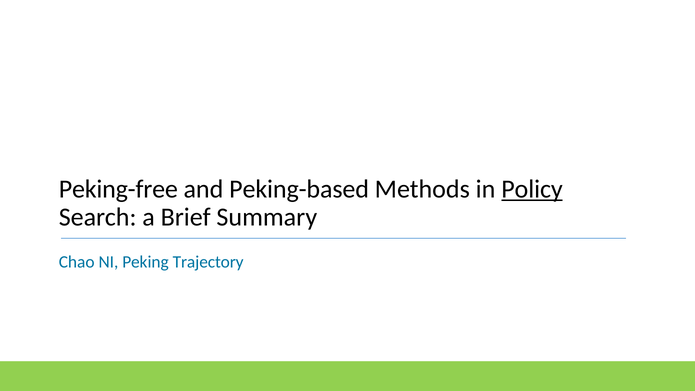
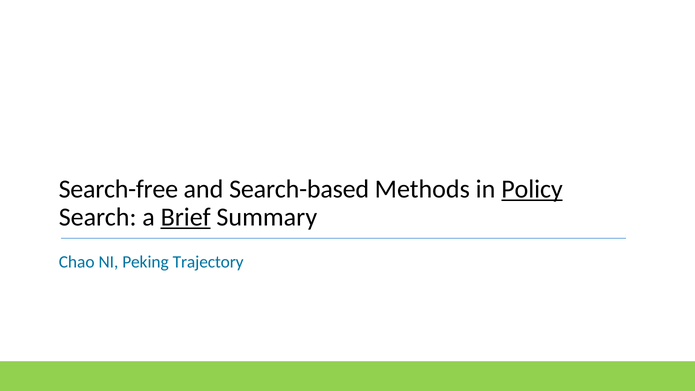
Peking-free: Peking-free -> Search-free
Peking-based: Peking-based -> Search-based
Brief underline: none -> present
